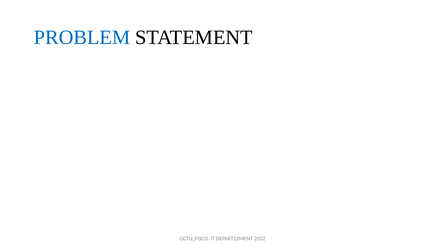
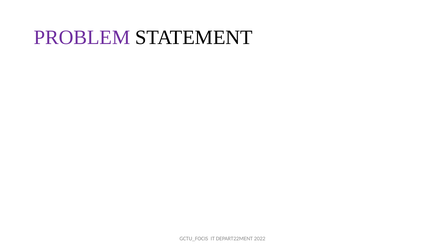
PROBLEM colour: blue -> purple
